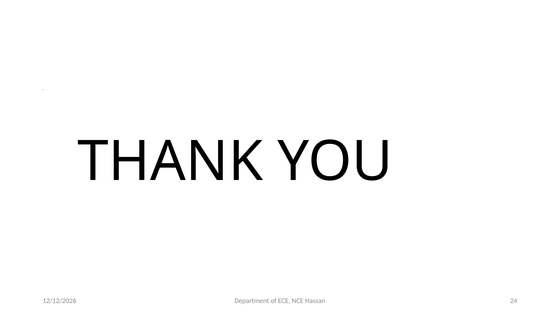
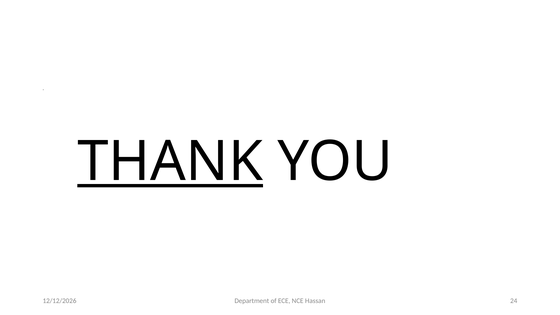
THANK underline: none -> present
